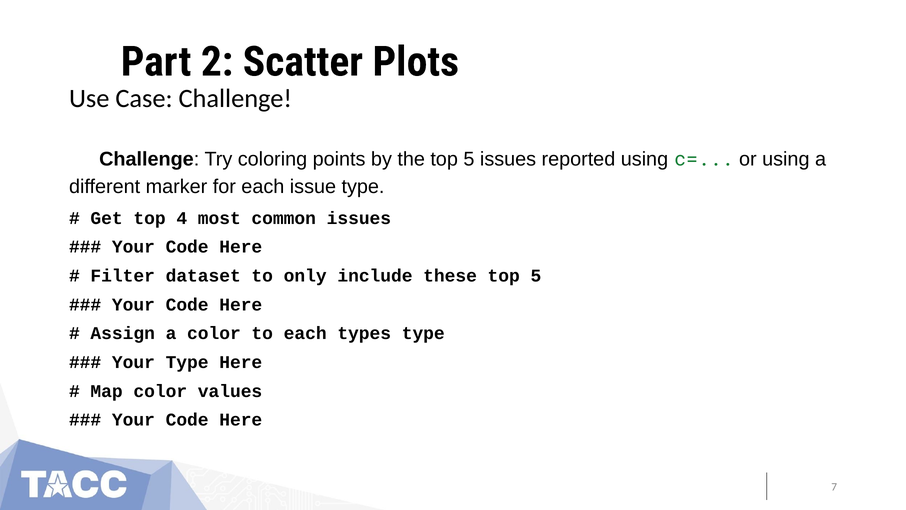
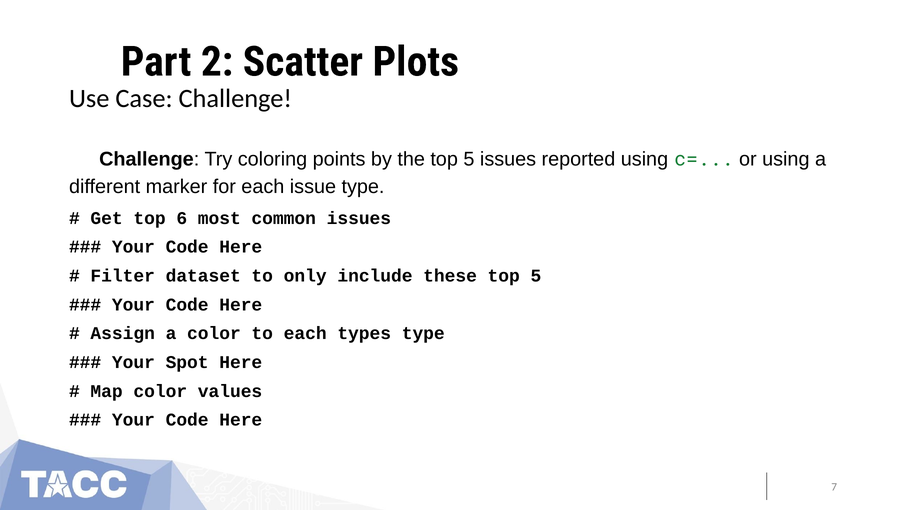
4: 4 -> 6
Your Type: Type -> Spot
